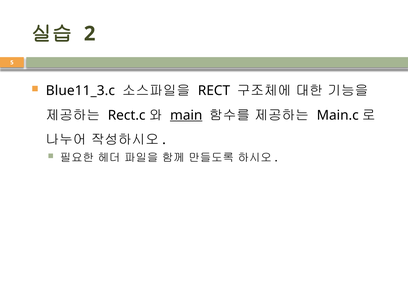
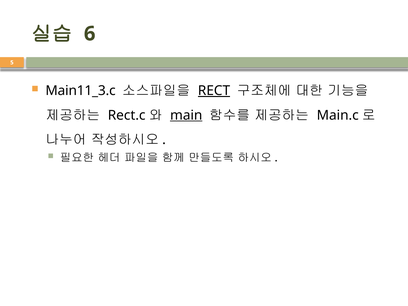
2: 2 -> 6
Blue11_3.c: Blue11_3.c -> Main11_3.c
RECT underline: none -> present
